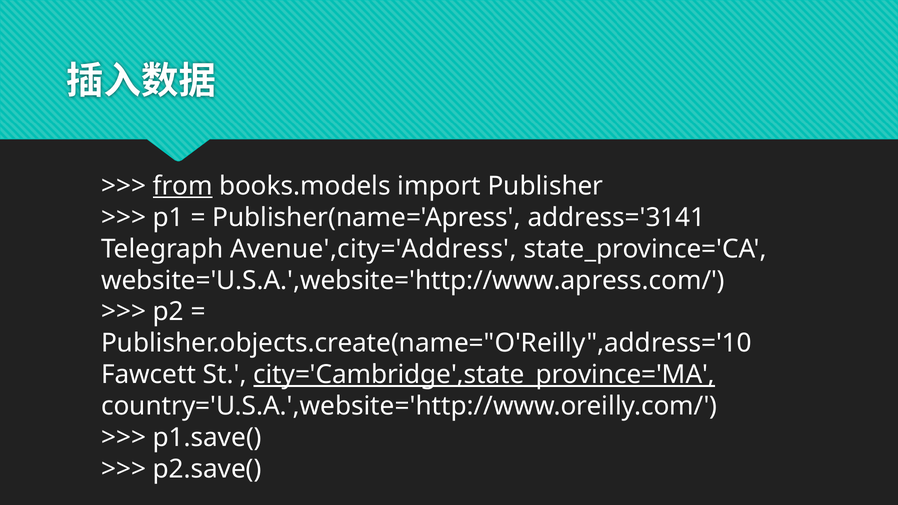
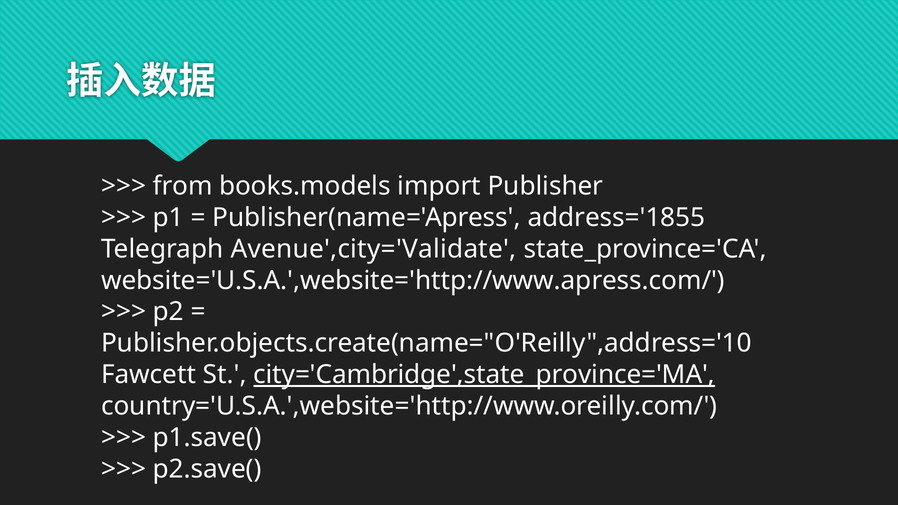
from underline: present -> none
address='3141: address='3141 -> address='1855
Avenue',city='Address: Avenue',city='Address -> Avenue',city='Validate
